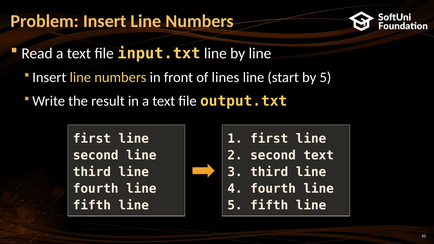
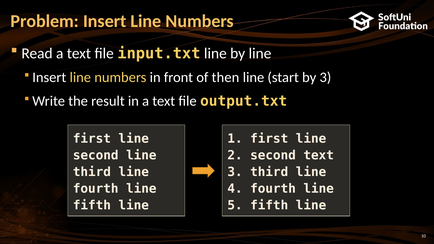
lines: lines -> then
by 5: 5 -> 3
